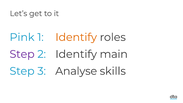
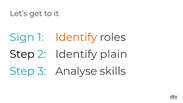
Pink: Pink -> Sign
Step at (22, 54) colour: purple -> black
main: main -> plain
